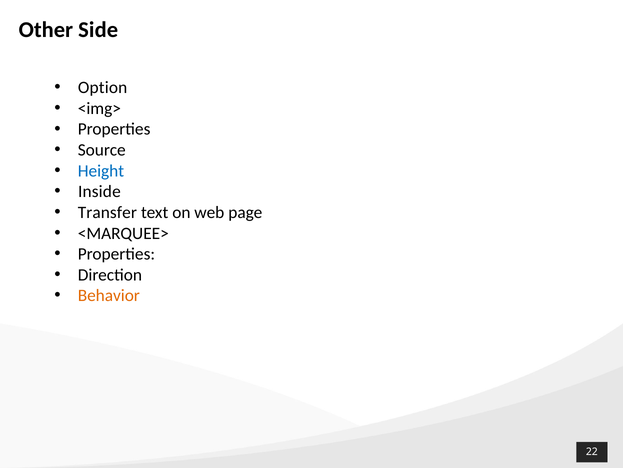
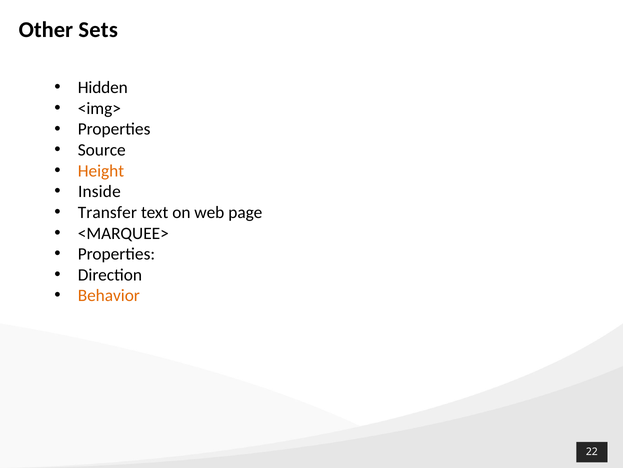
Side: Side -> Sets
Option: Option -> Hidden
Height colour: blue -> orange
